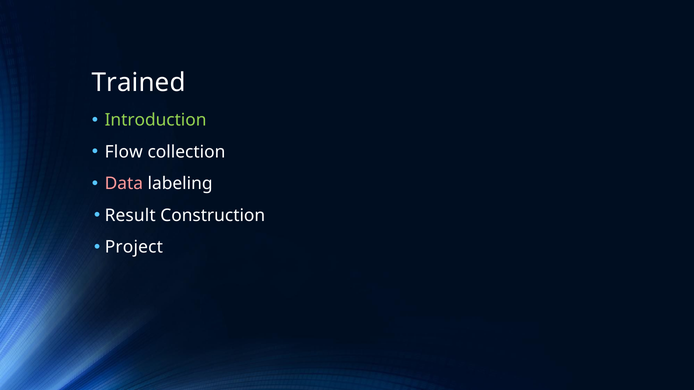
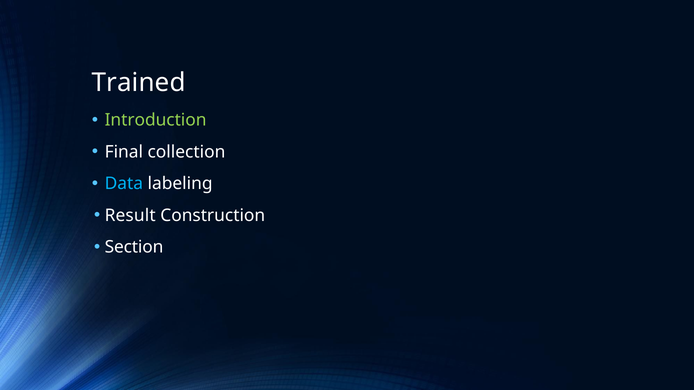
Flow: Flow -> Final
Data colour: pink -> light blue
Project: Project -> Section
